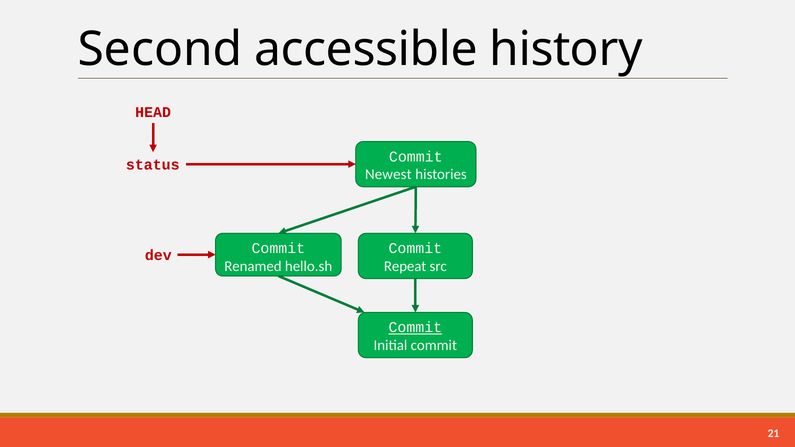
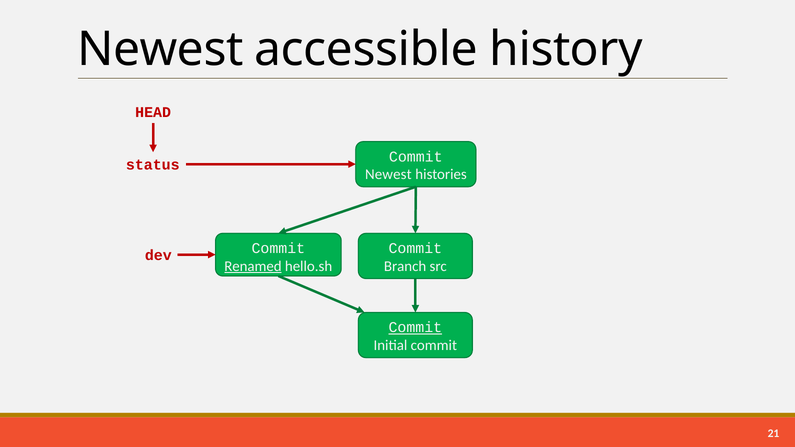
Second at (160, 50): Second -> Newest
Renamed underline: none -> present
Repeat: Repeat -> Branch
